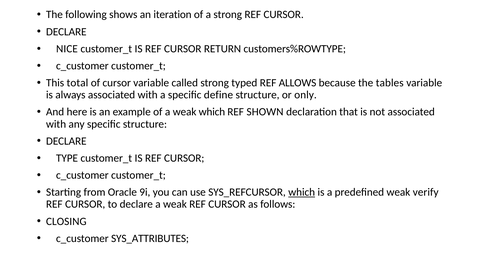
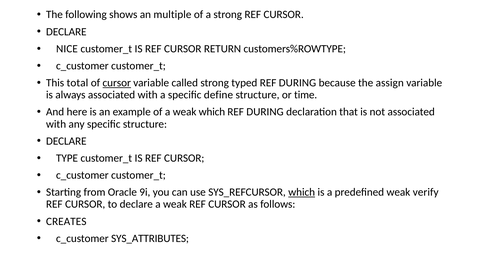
iteration: iteration -> multiple
cursor at (117, 83) underline: none -> present
typed REF ALLOWS: ALLOWS -> DURING
tables: tables -> assign
only: only -> time
SHOWN at (265, 112): SHOWN -> DURING
CLOSING: CLOSING -> CREATES
